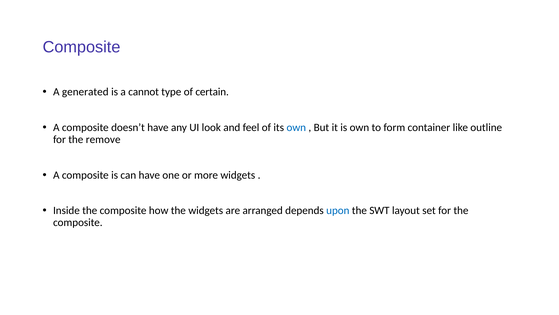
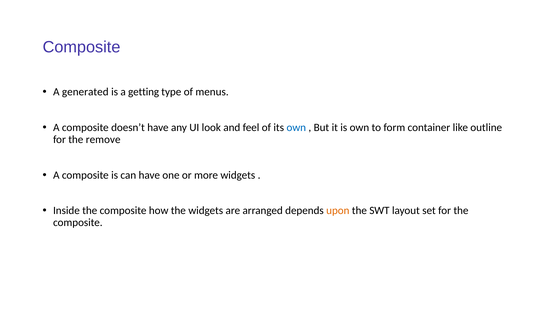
cannot: cannot -> getting
certain: certain -> menus
upon colour: blue -> orange
